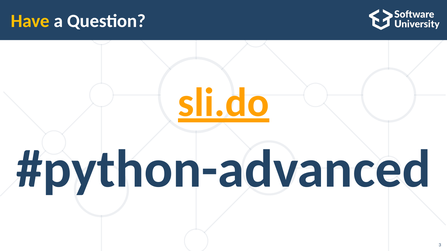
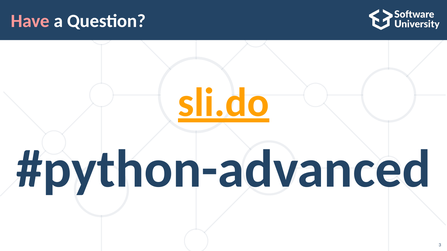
Have colour: yellow -> pink
